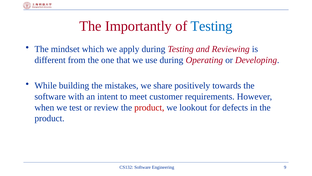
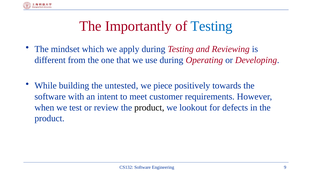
mistakes: mistakes -> untested
share: share -> piece
product at (149, 107) colour: red -> black
